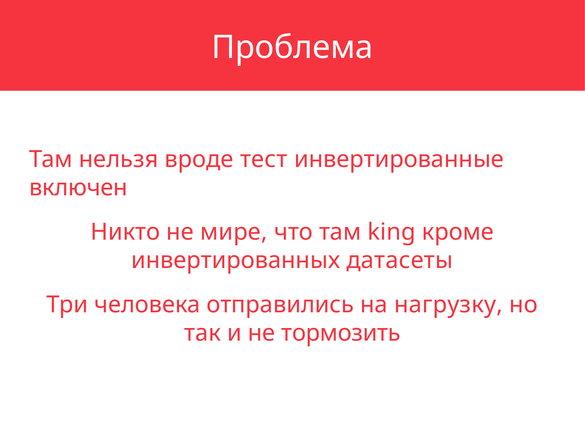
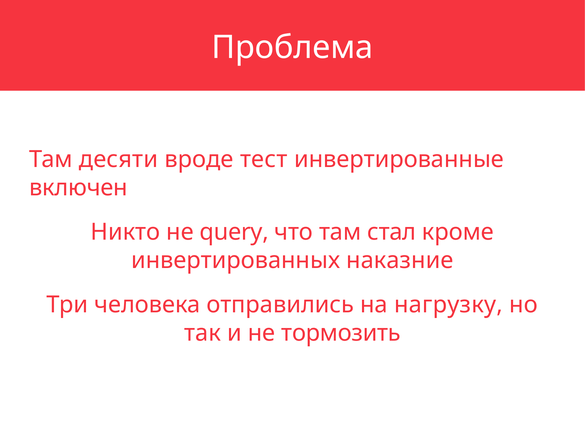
нельзя: нельзя -> десяти
мире: мире -> query
king: king -> стал
датасеты: датасеты -> наказние
